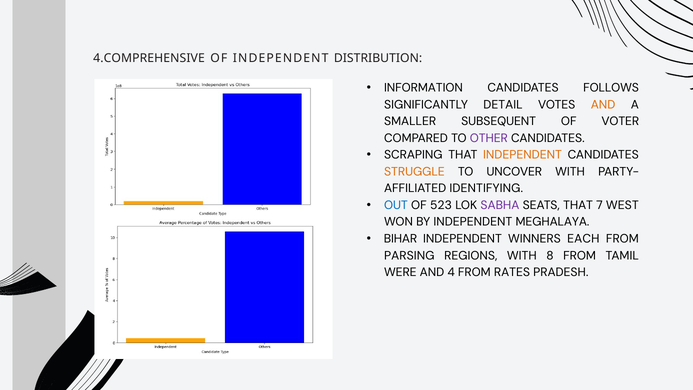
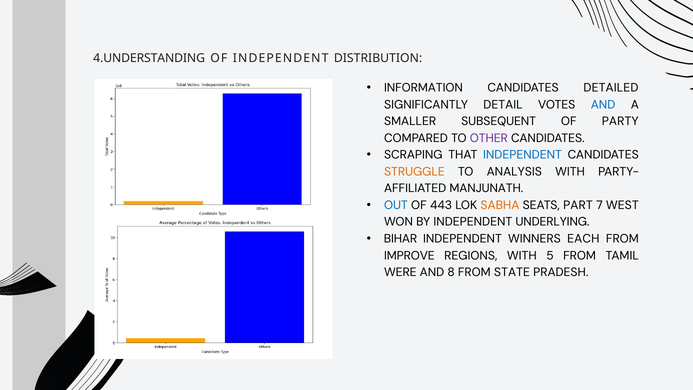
4.COMPREHENSIVE: 4.COMPREHENSIVE -> 4.UNDERSTANDING
FOLLOWS: FOLLOWS -> DETAILED
AND at (603, 105) colour: orange -> blue
VOTER: VOTER -> PARTY
INDEPENDENT at (522, 155) colour: orange -> blue
UNCOVER: UNCOVER -> ANALYSIS
IDENTIFYING: IDENTIFYING -> MANJUNATH
523: 523 -> 443
SABHA colour: purple -> orange
SEATS THAT: THAT -> PART
MEGHALAYA: MEGHALAYA -> UNDERLYING
PARSING: PARSING -> IMPROVE
8: 8 -> 5
4: 4 -> 8
RATES: RATES -> STATE
